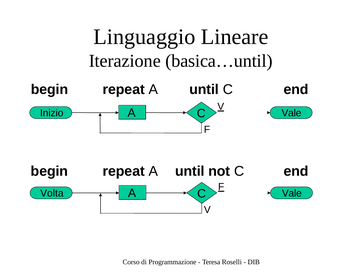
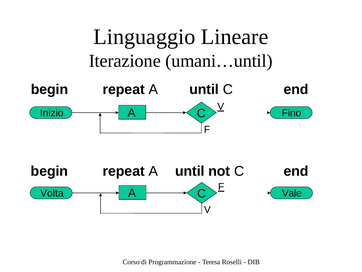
basica…until: basica…until -> umani…until
Vale at (291, 113): Vale -> Fino
